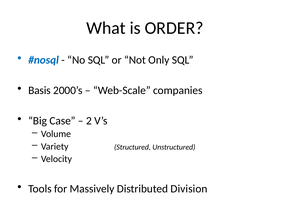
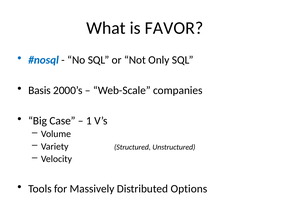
ORDER: ORDER -> FAVOR
2: 2 -> 1
Division: Division -> Options
